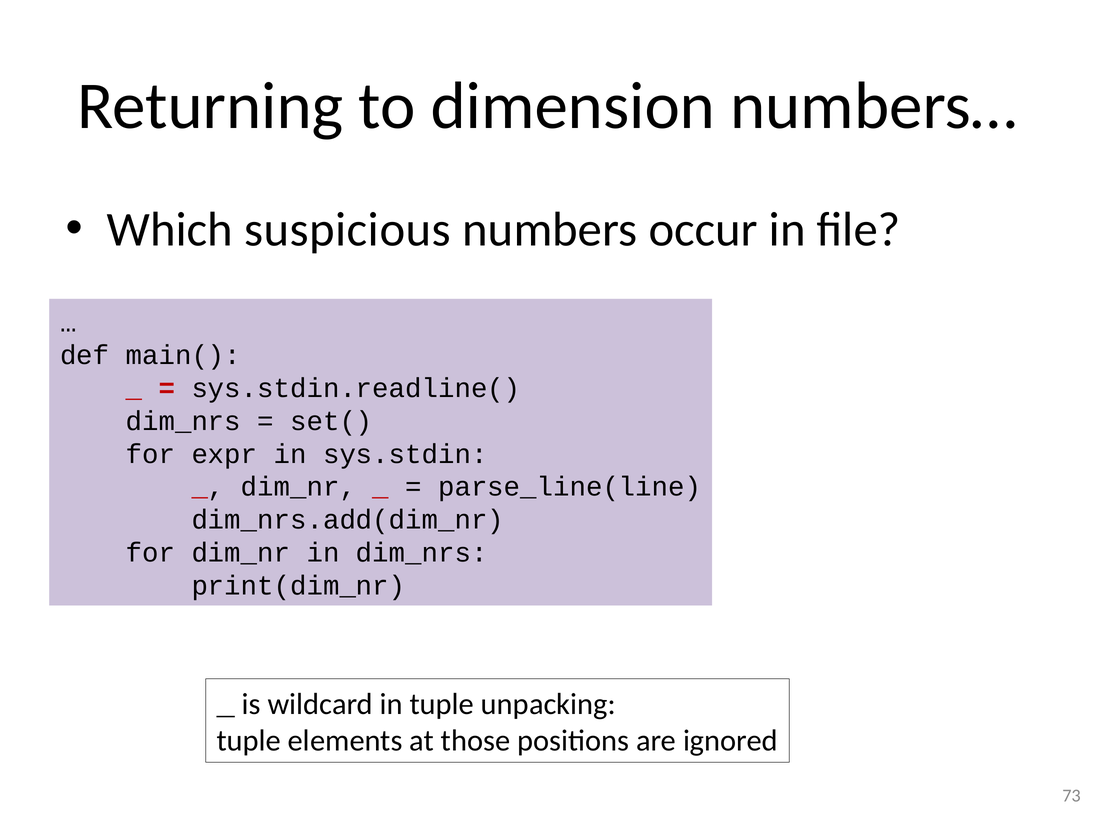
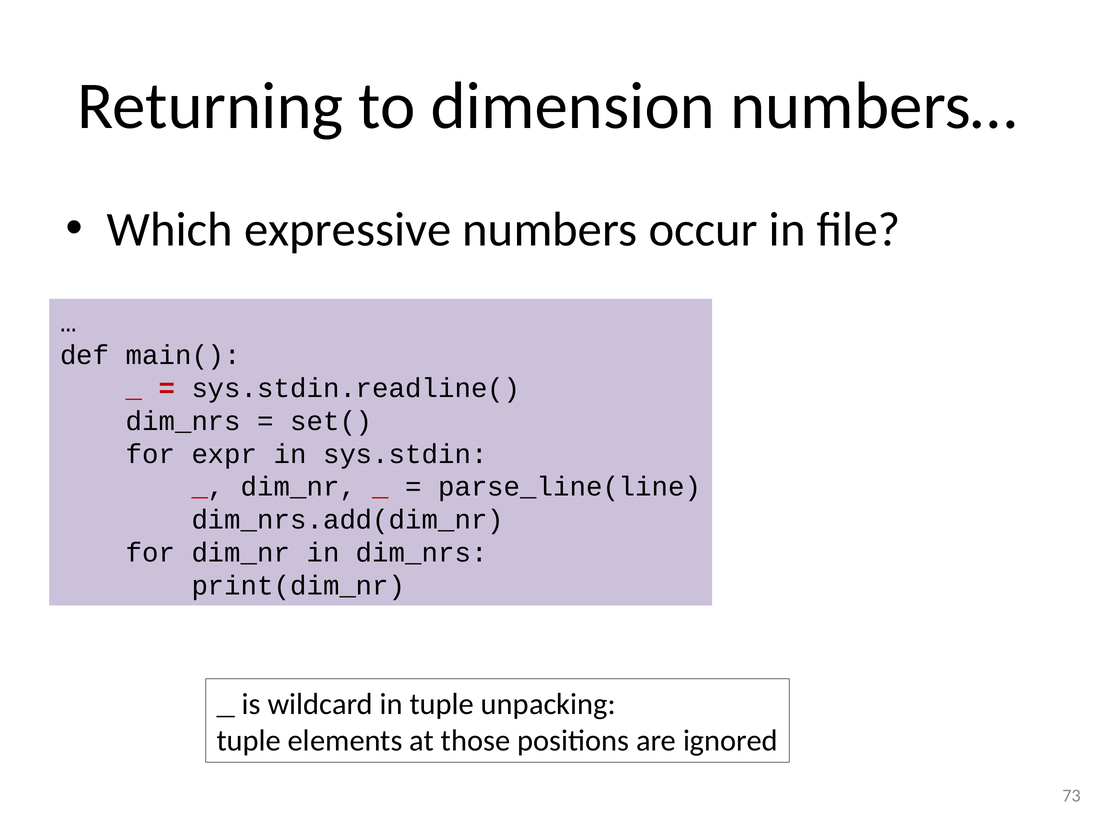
suspicious: suspicious -> expressive
